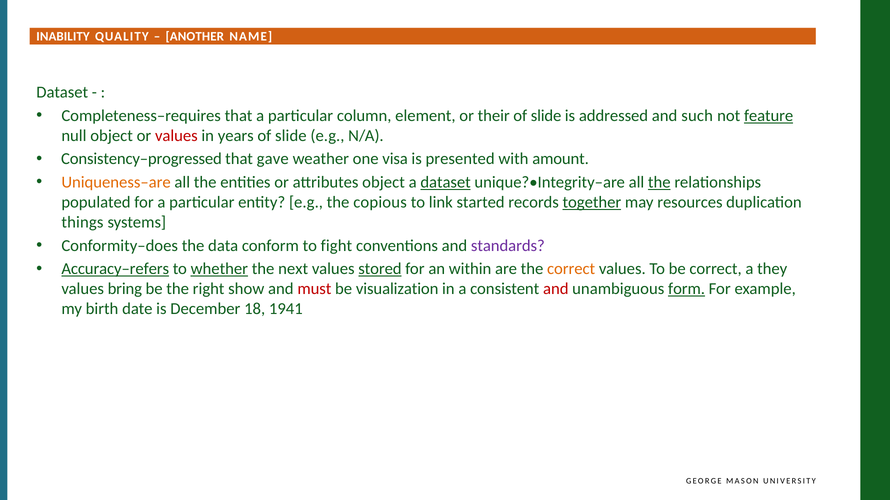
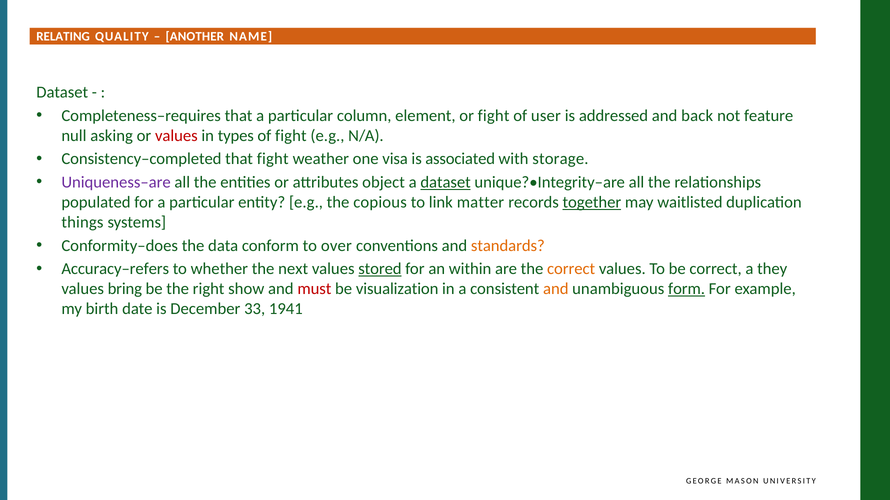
INABILITY: INABILITY -> RELATING
or their: their -> fight
slide at (546, 116): slide -> user
such: such -> back
feature underline: present -> none
null object: object -> asking
years: years -> types
slide at (291, 136): slide -> fight
Consistency–progressed: Consistency–progressed -> Consistency–completed
that gave: gave -> fight
presented: presented -> associated
amount: amount -> storage
Uniqueness–are colour: orange -> purple
the at (659, 182) underline: present -> none
started: started -> matter
resources: resources -> waitlisted
fight: fight -> over
standards colour: purple -> orange
Accuracy–refers underline: present -> none
whether underline: present -> none
and at (556, 289) colour: red -> orange
18: 18 -> 33
